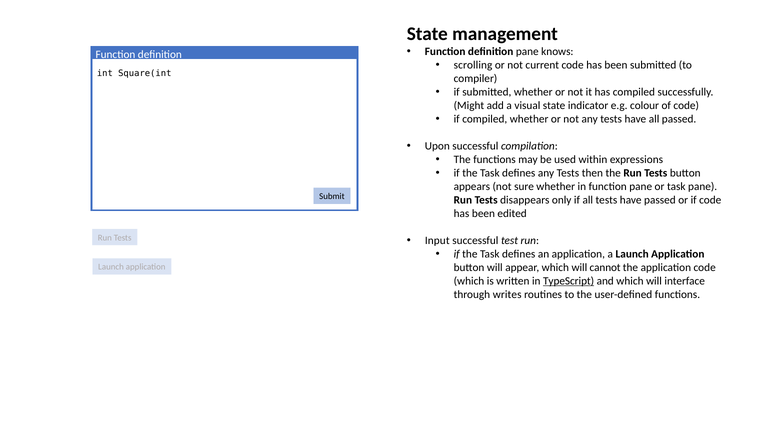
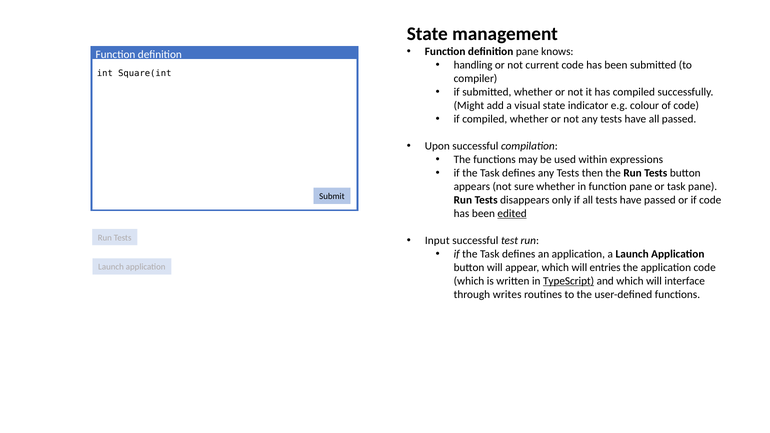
scrolling: scrolling -> handling
edited underline: none -> present
cannot: cannot -> entries
